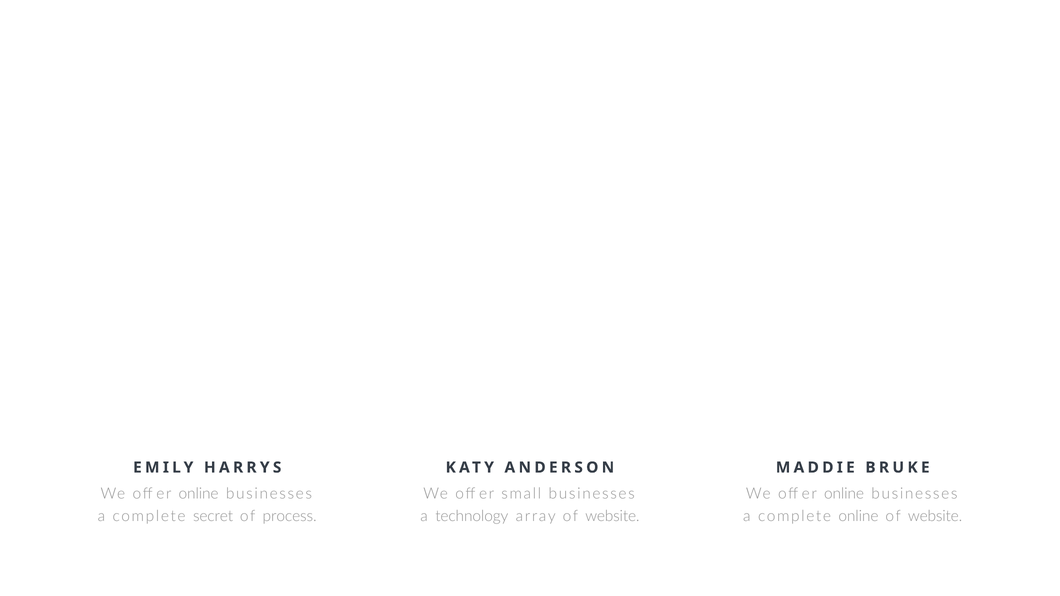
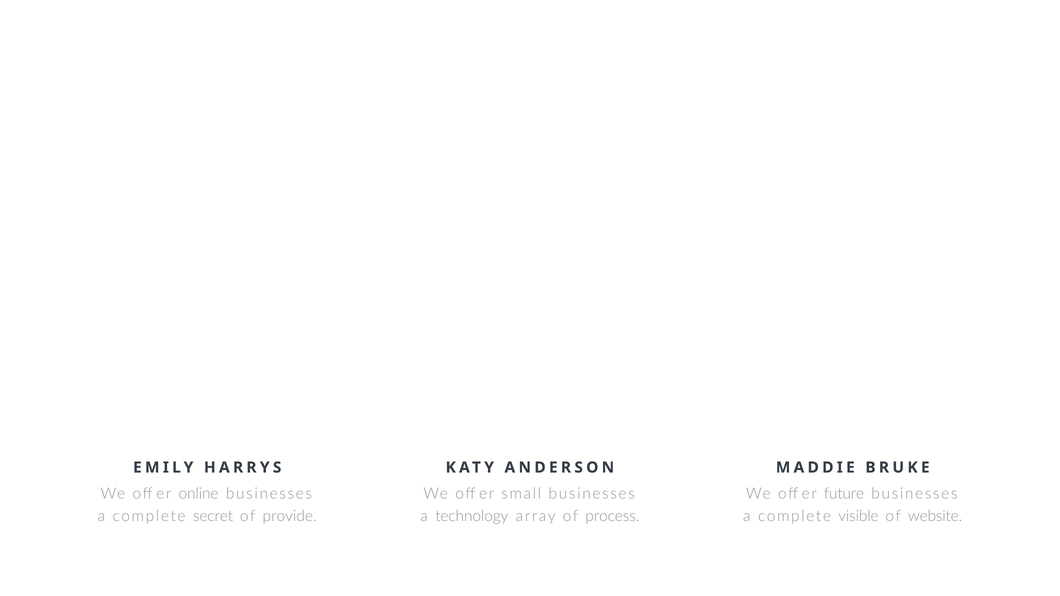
online at (844, 494): online -> future
process: process -> provide
array of website: website -> process
complete online: online -> visible
